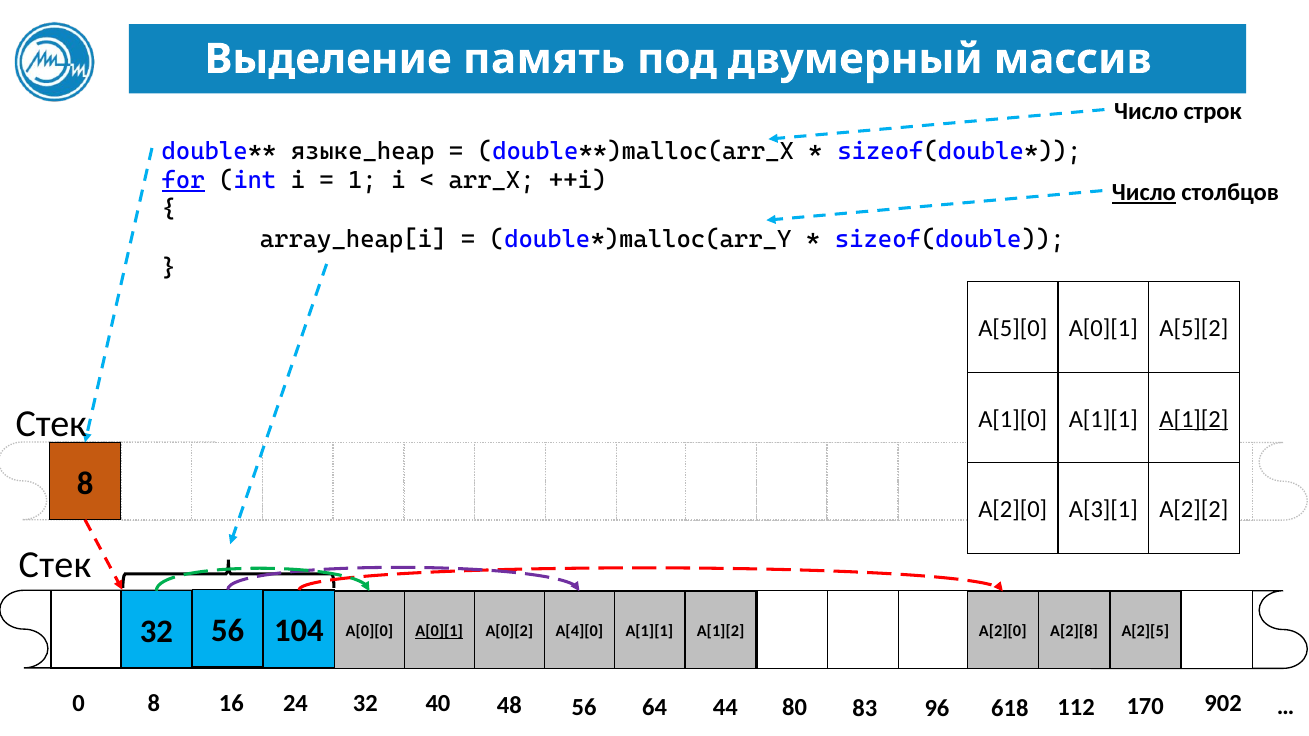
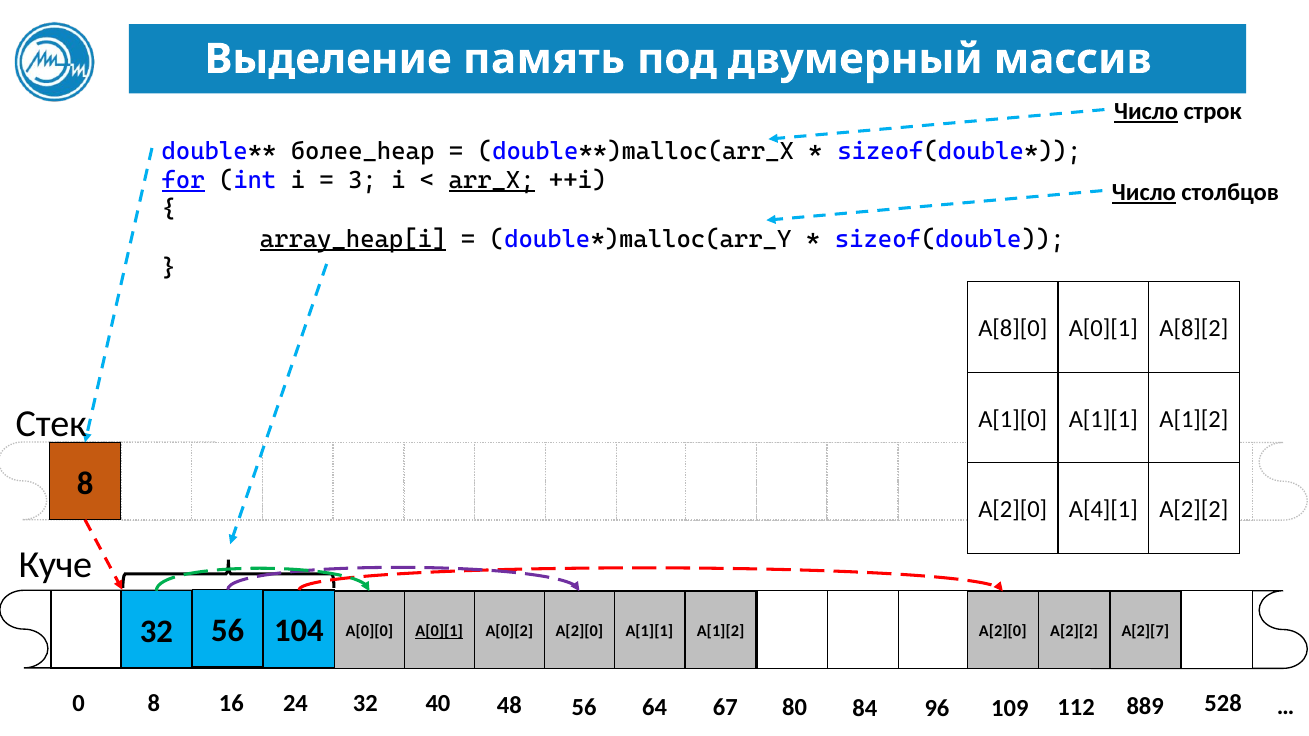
Число at (1146, 111) underline: none -> present
языке_heap: языке_heap -> более_heap
1: 1 -> 3
arr_X underline: none -> present
array_heap[i underline: none -> present
A[5][0: A[5][0 -> A[8][0
A[5][2: A[5][2 -> A[8][2
A[1][2 at (1194, 419) underline: present -> none
A[3][1: A[3][1 -> A[4][1
Стек at (55, 566): Стек -> Куче
104 A[2][8: A[2][8 -> A[2][2
A[4][0 at (579, 631): A[4][0 -> A[2][0
A[2][5: A[2][5 -> A[2][7
44: 44 -> 67
83: 83 -> 84
618: 618 -> 109
170: 170 -> 889
902: 902 -> 528
